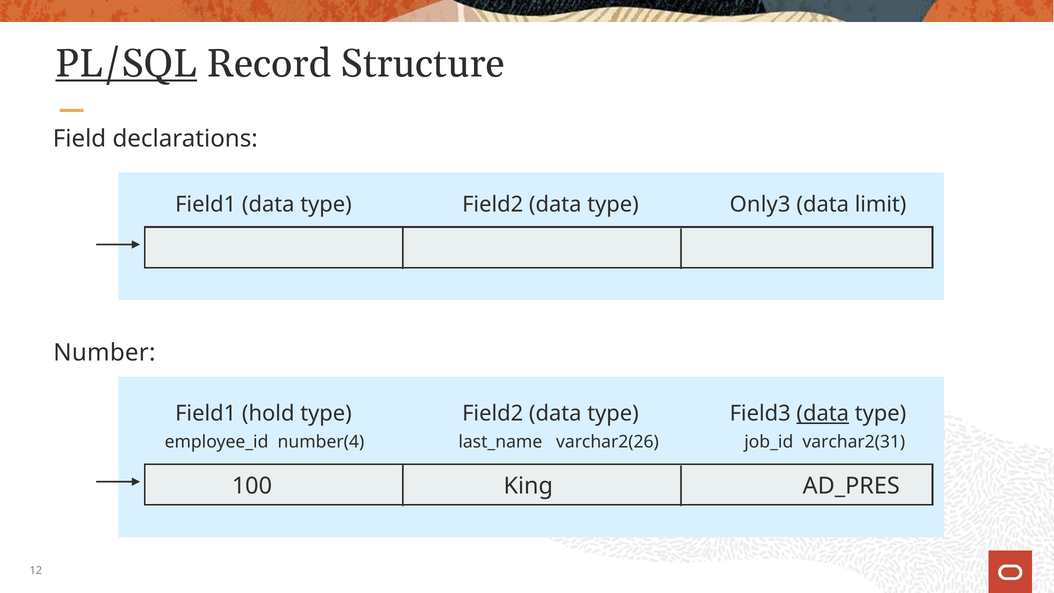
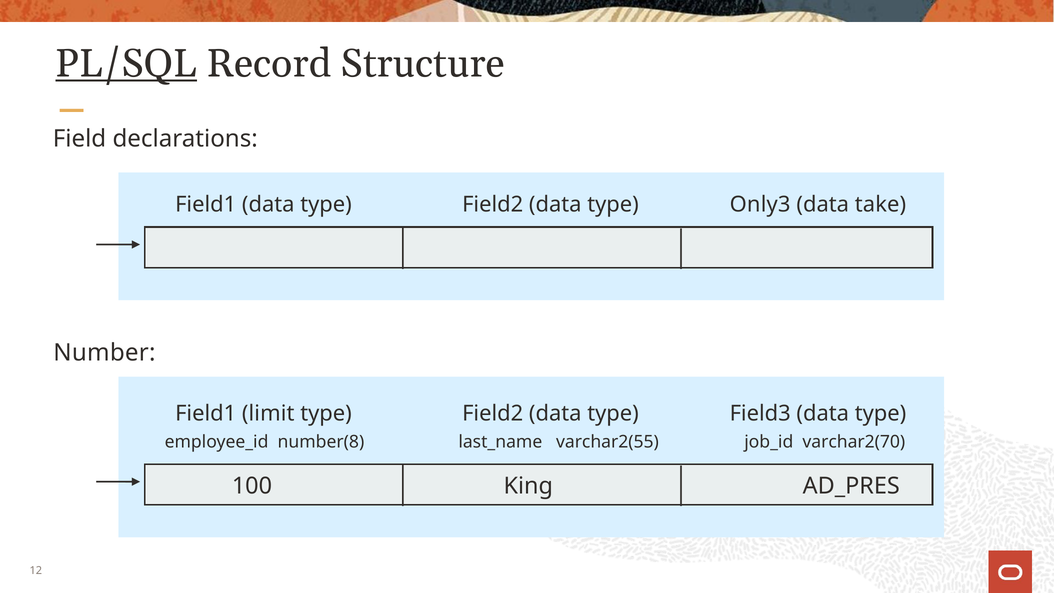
limit: limit -> take
hold: hold -> limit
data at (823, 414) underline: present -> none
number(4: number(4 -> number(8
varchar2(26: varchar2(26 -> varchar2(55
varchar2(31: varchar2(31 -> varchar2(70
